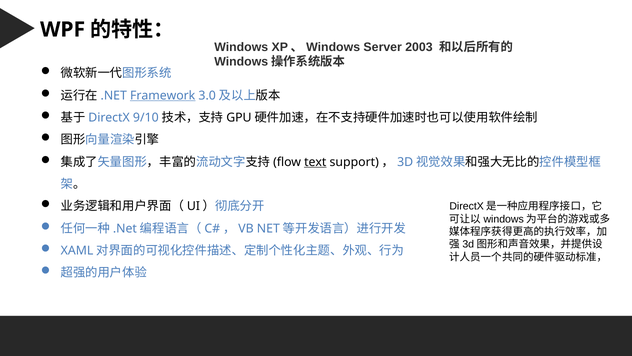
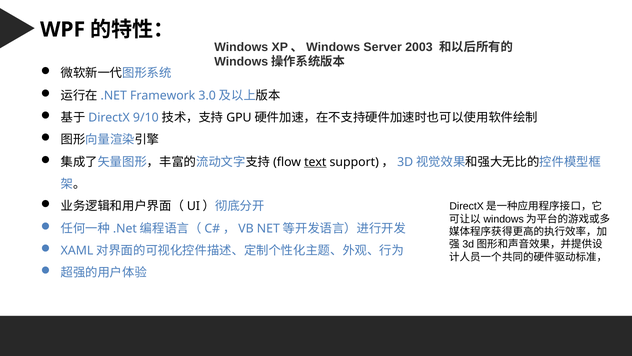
Framework underline: present -> none
